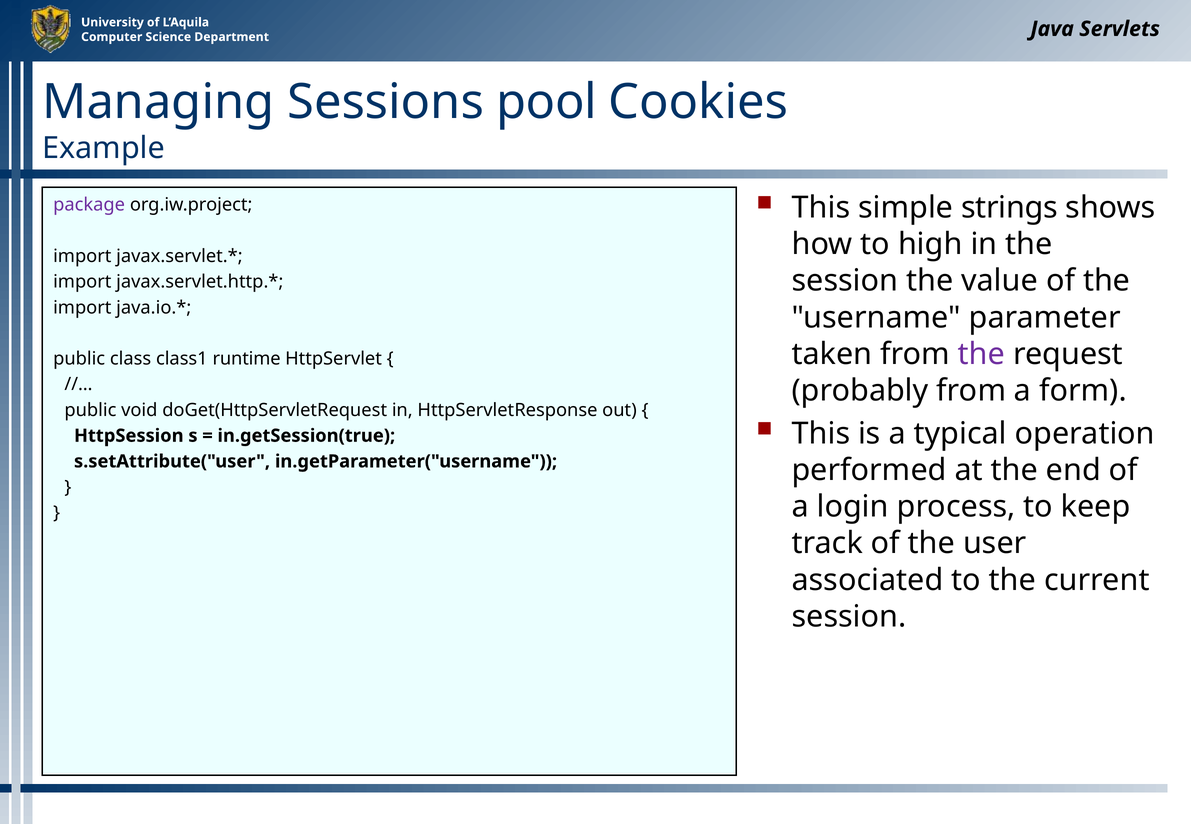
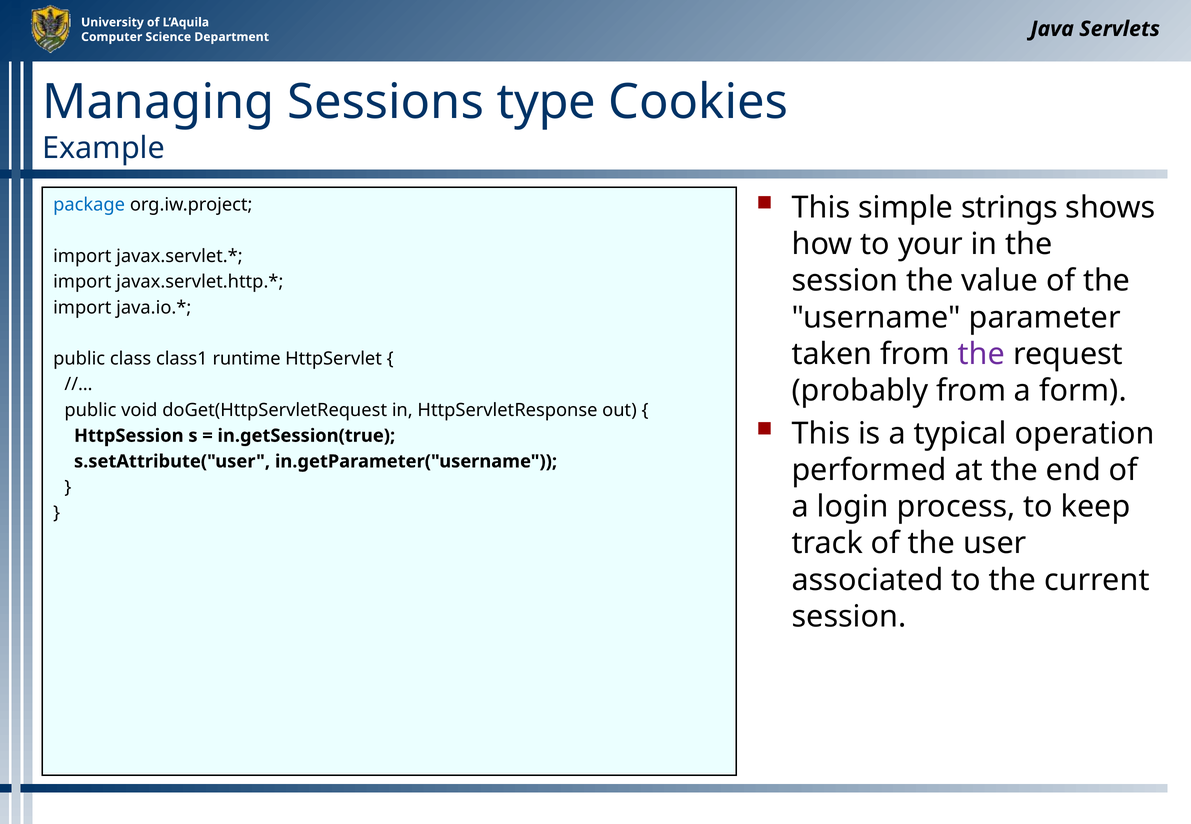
pool: pool -> type
package colour: purple -> blue
high: high -> your
